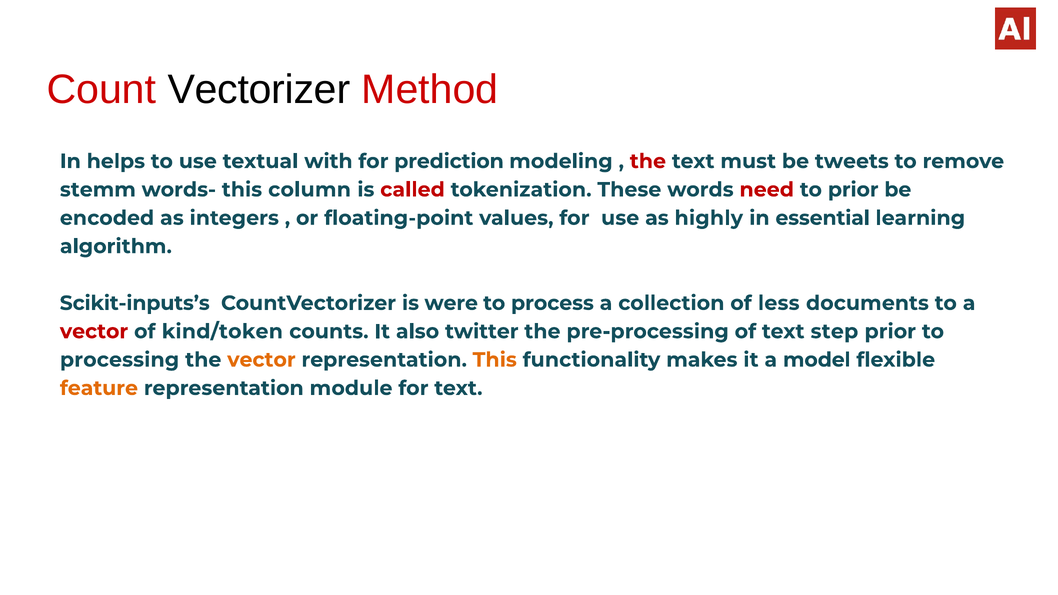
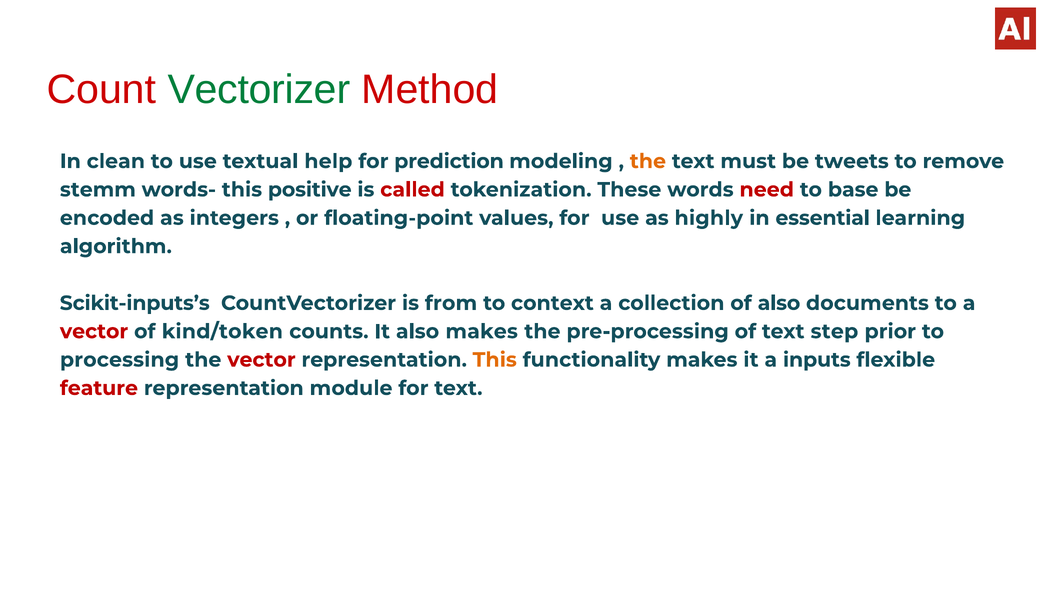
Vectorizer colour: black -> green
helps: helps -> clean
with: with -> help
the at (648, 161) colour: red -> orange
column: column -> positive
to prior: prior -> base
were: were -> from
process: process -> context
of less: less -> also
also twitter: twitter -> makes
vector at (261, 360) colour: orange -> red
model: model -> inputs
feature colour: orange -> red
